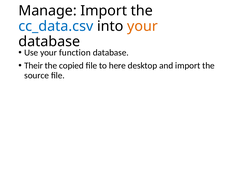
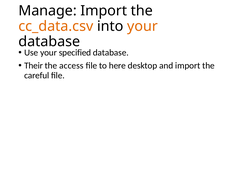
cc_data.csv colour: blue -> orange
function: function -> specified
copied: copied -> access
source: source -> careful
